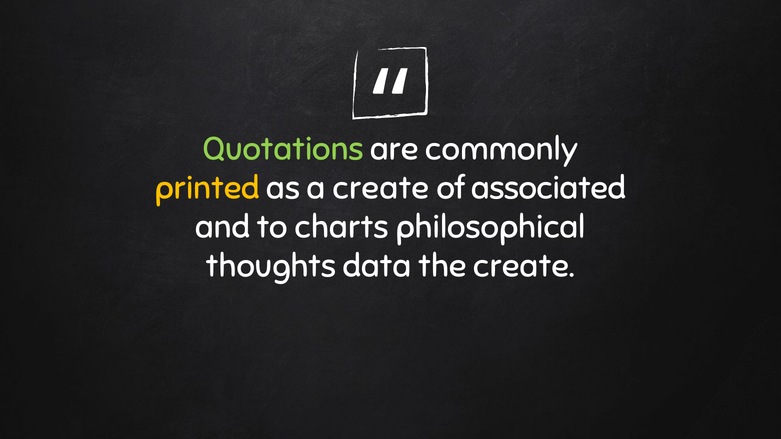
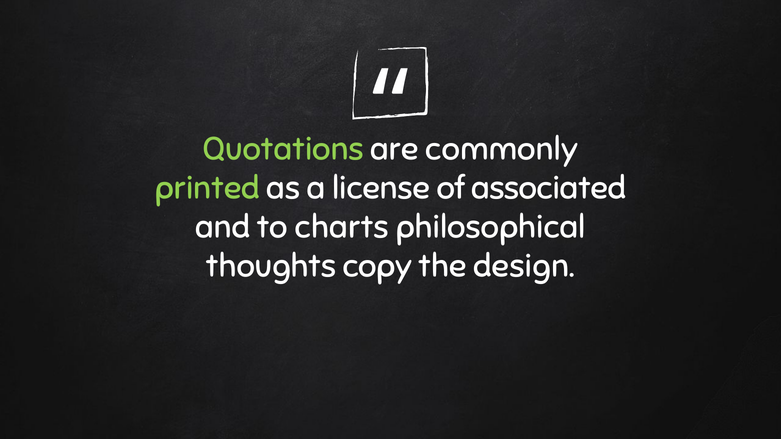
printed colour: yellow -> light green
a create: create -> license
data: data -> copy
the create: create -> design
